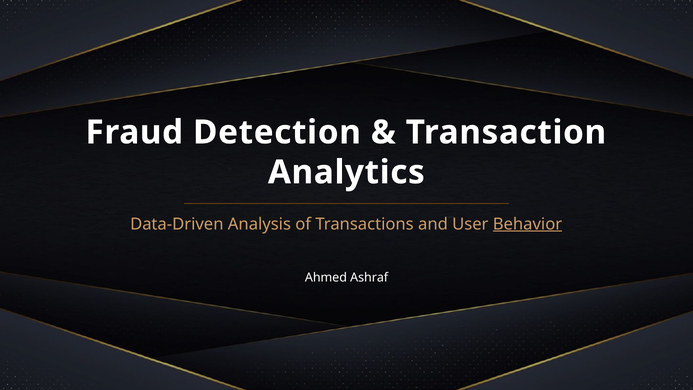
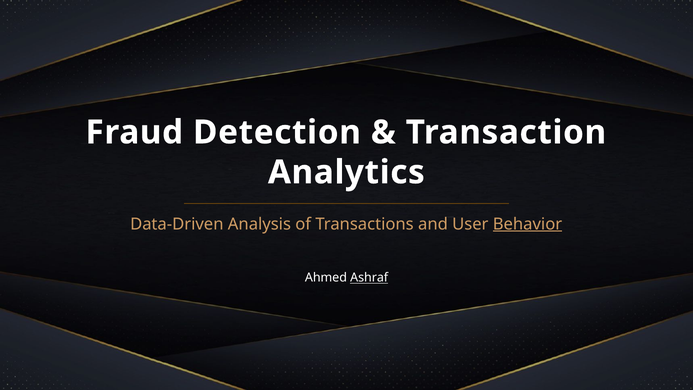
Ashraf underline: none -> present
